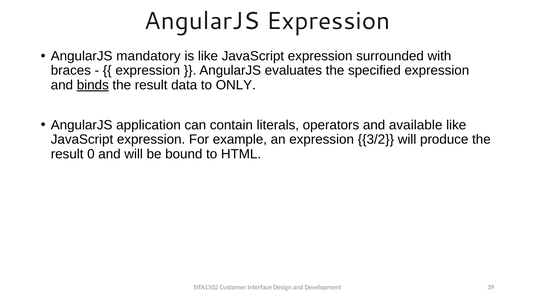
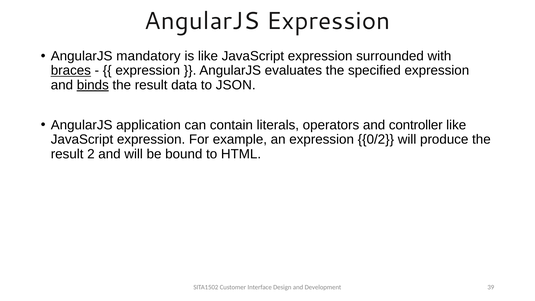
braces underline: none -> present
ONLY: ONLY -> JSON
available: available -> controller
3/2: 3/2 -> 0/2
0: 0 -> 2
